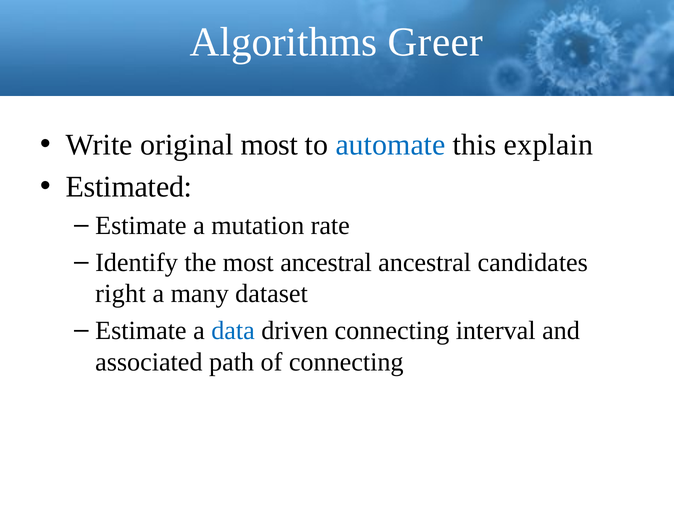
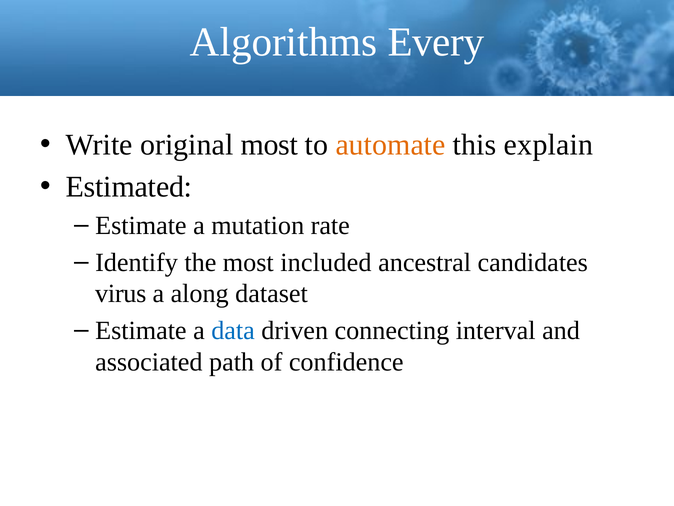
Greer: Greer -> Every
automate colour: blue -> orange
most ancestral: ancestral -> included
right: right -> virus
many: many -> along
of connecting: connecting -> confidence
